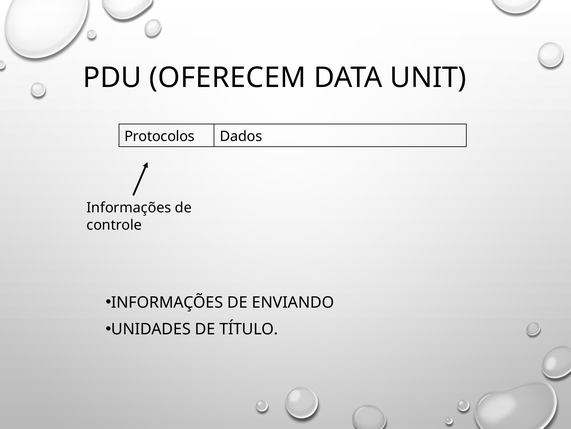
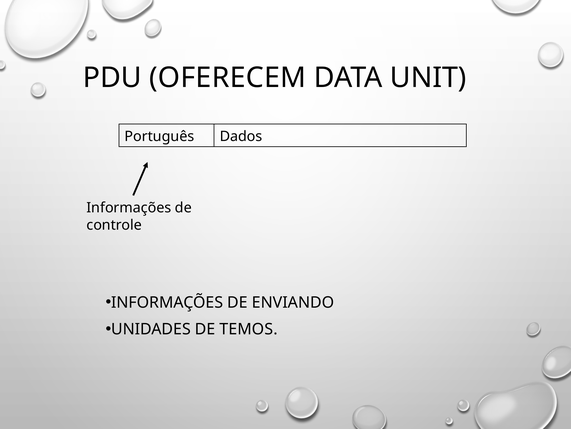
Protocolos: Protocolos -> Português
TÍTULO: TÍTULO -> TEMOS
